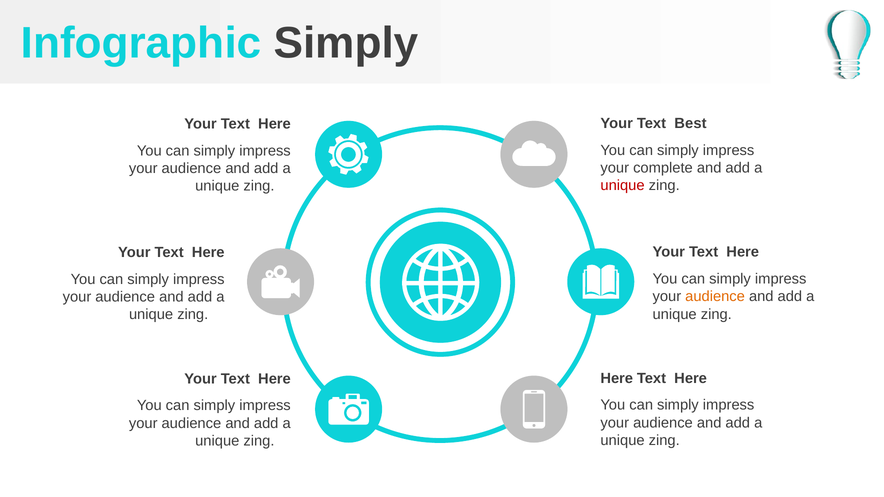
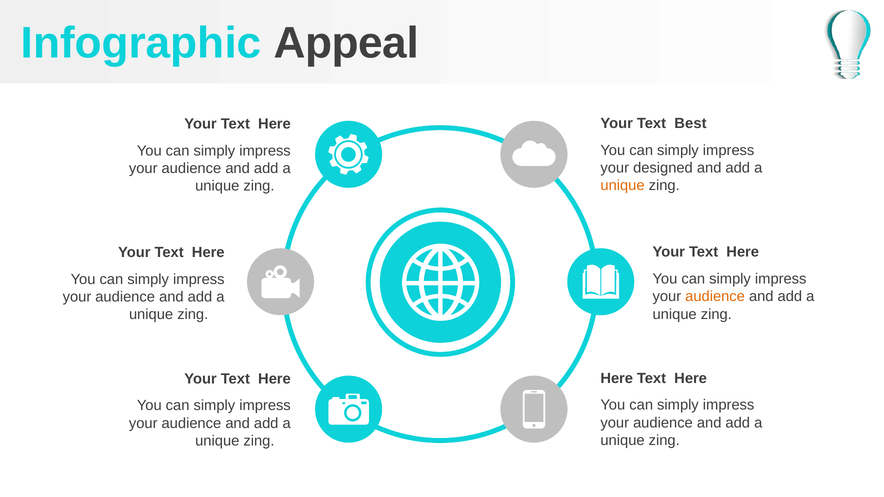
Infographic Simply: Simply -> Appeal
complete: complete -> designed
unique at (623, 186) colour: red -> orange
